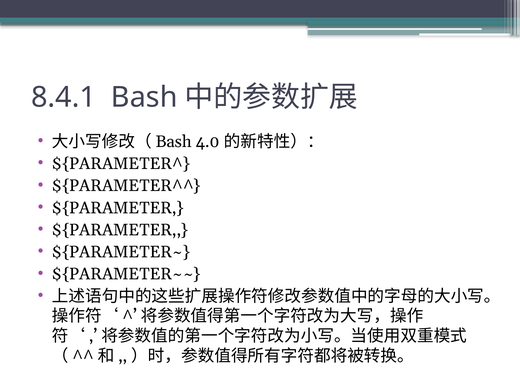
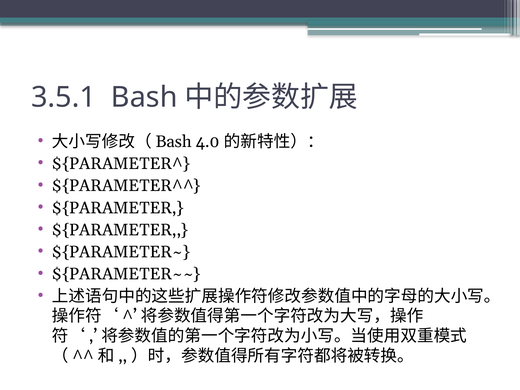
8.4.1: 8.4.1 -> 3.5.1
